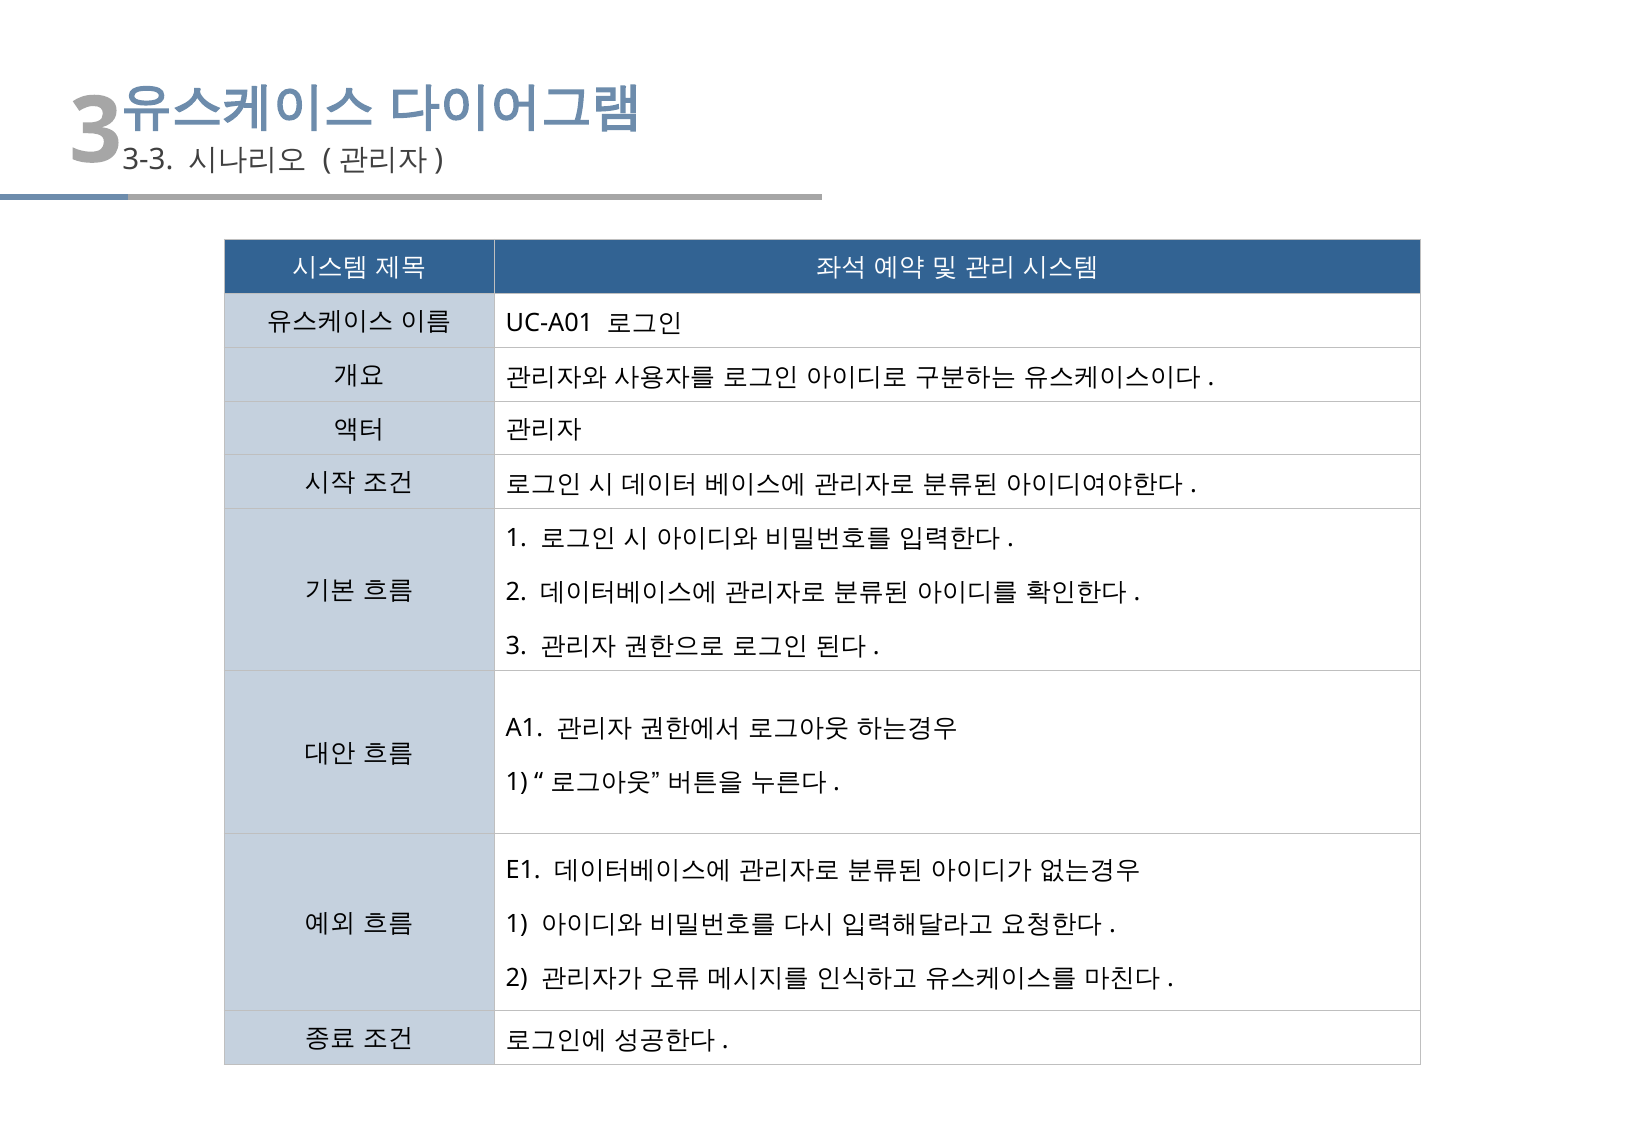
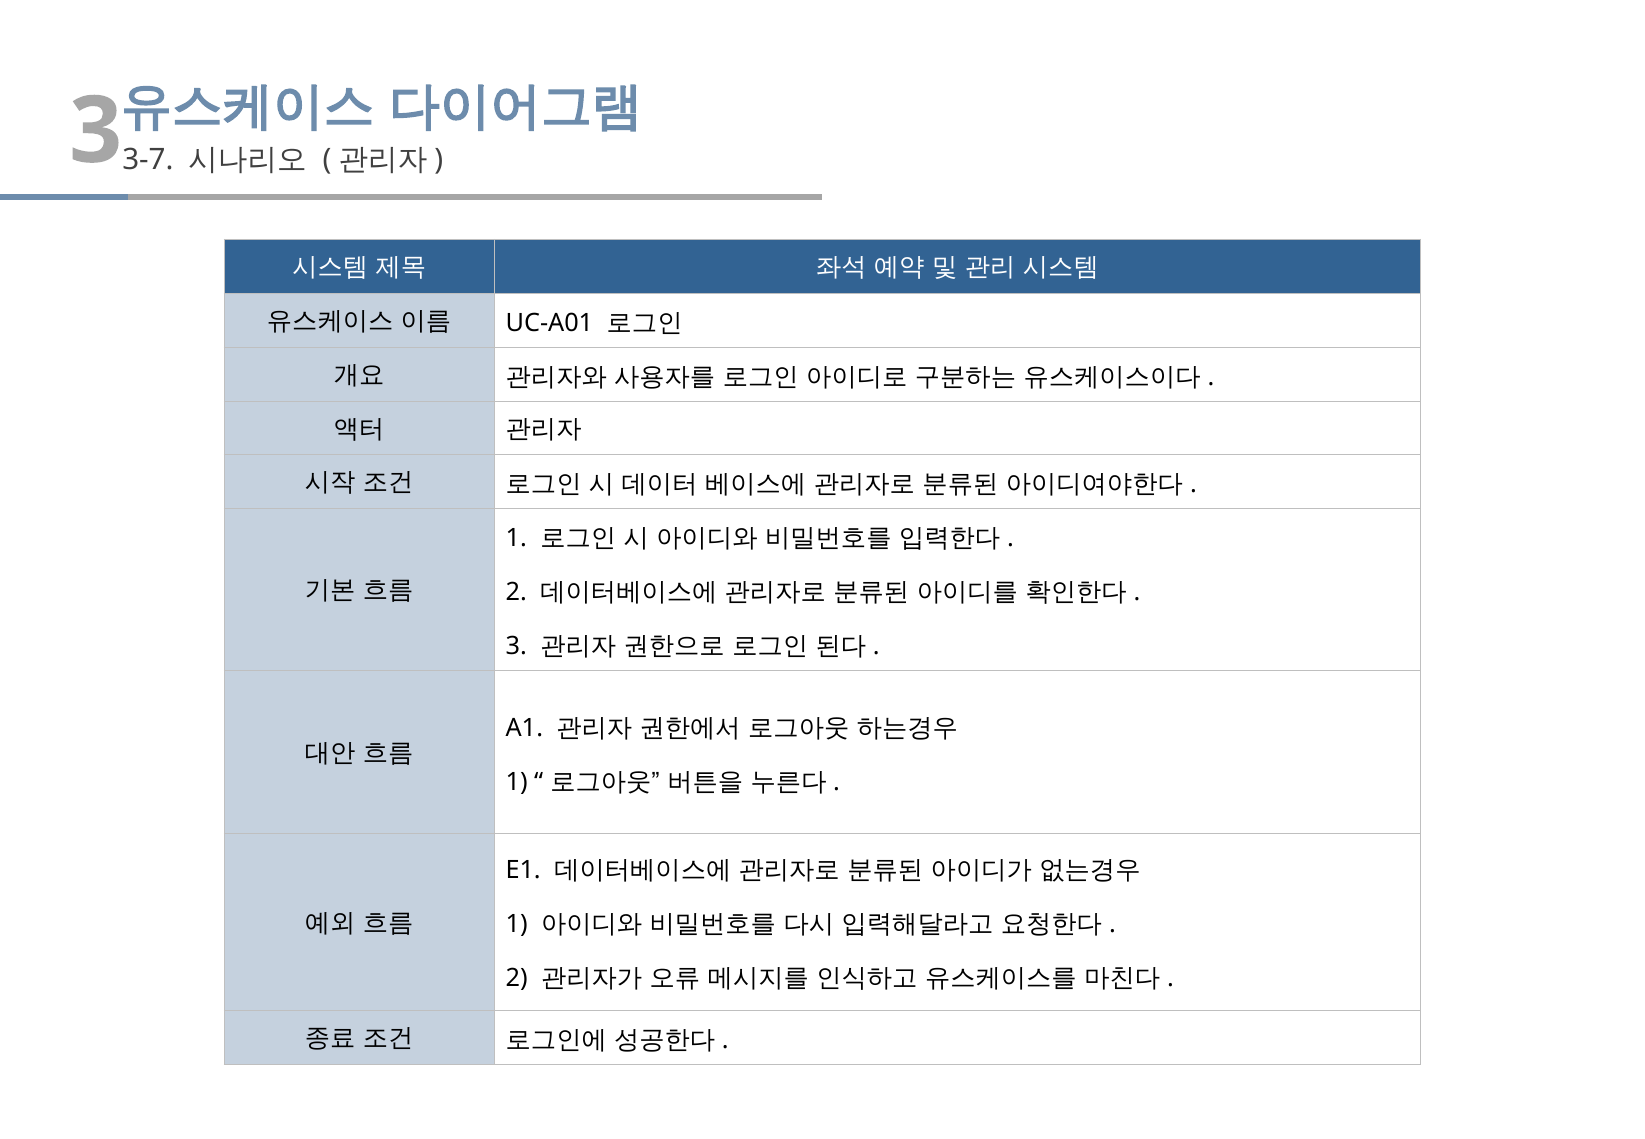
3-3: 3-3 -> 3-7
